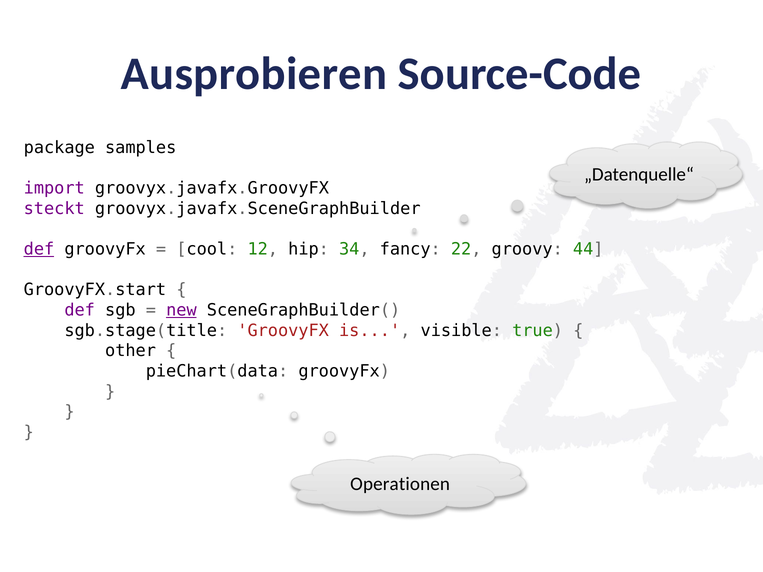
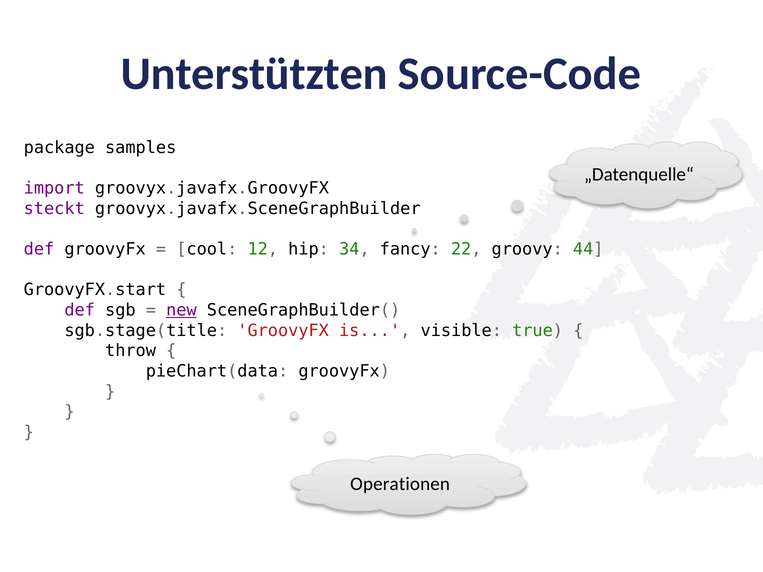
Ausprobieren: Ausprobieren -> Unterstützten
def at (39, 249) underline: present -> none
other: other -> throw
